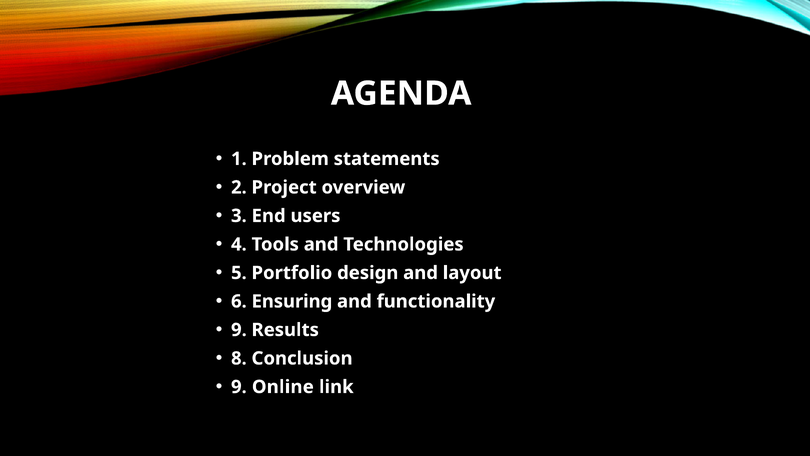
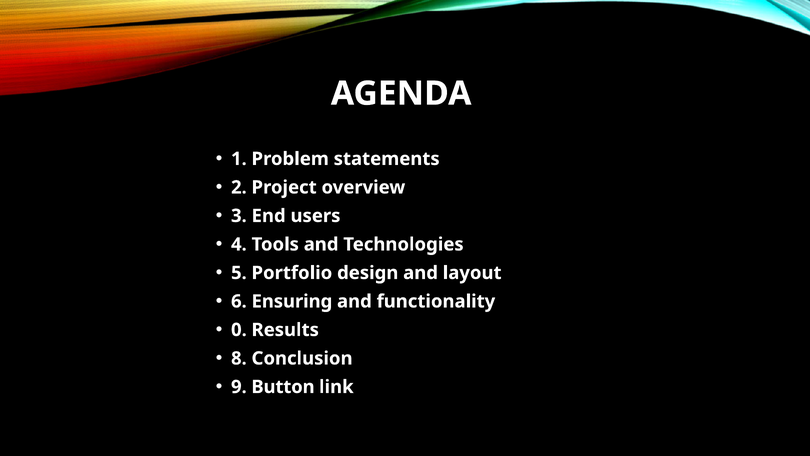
9 at (239, 330): 9 -> 0
Online: Online -> Button
